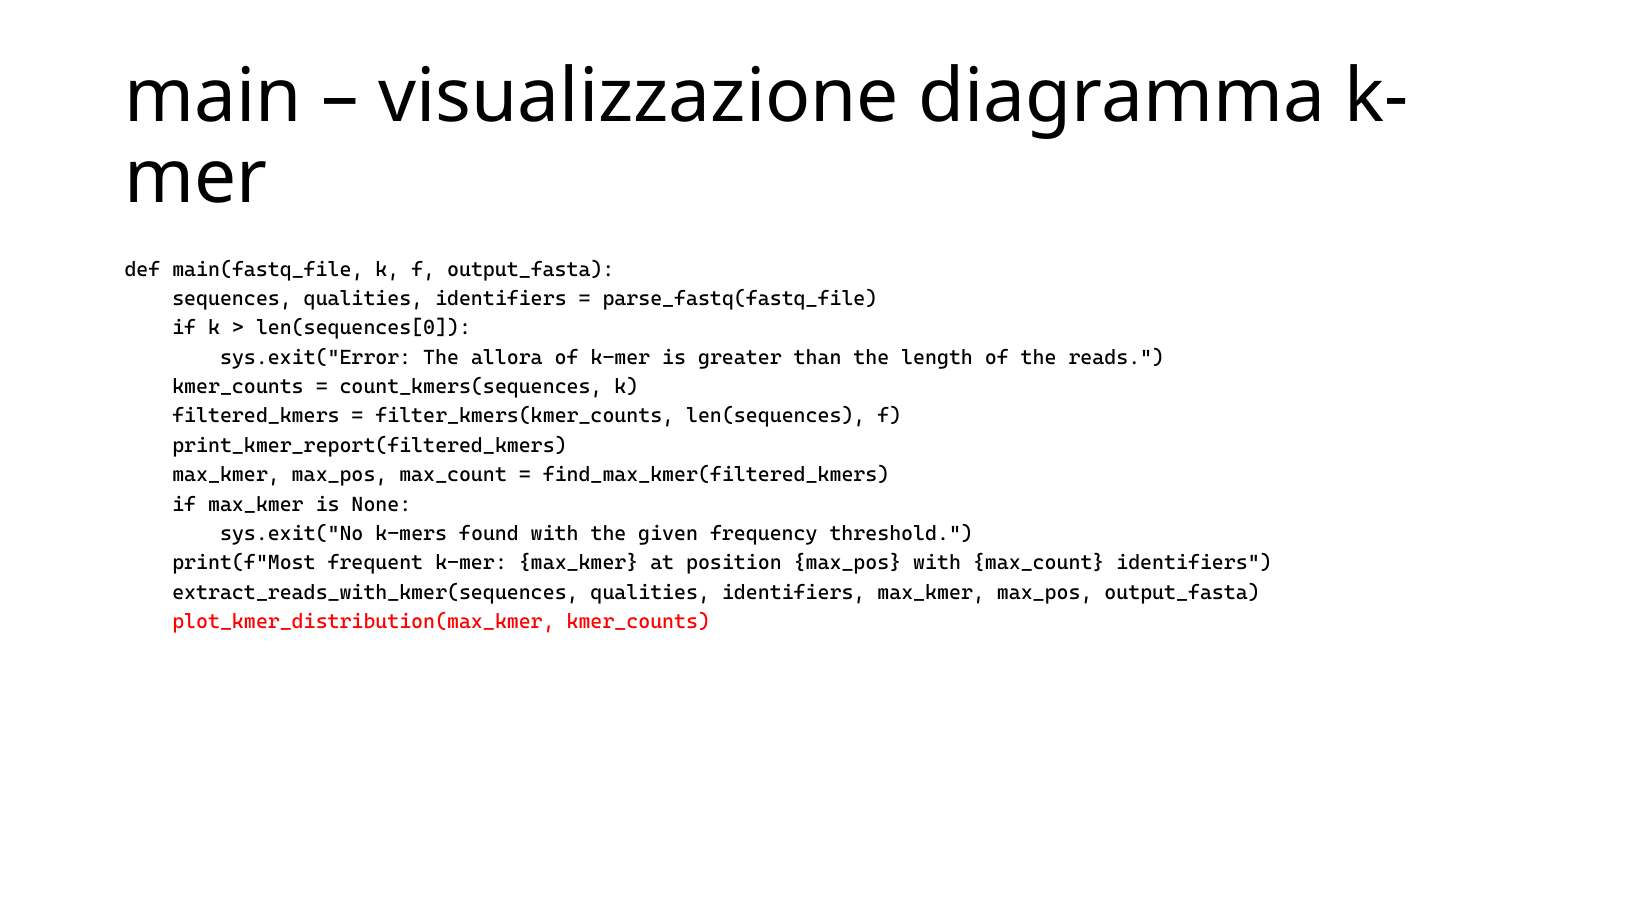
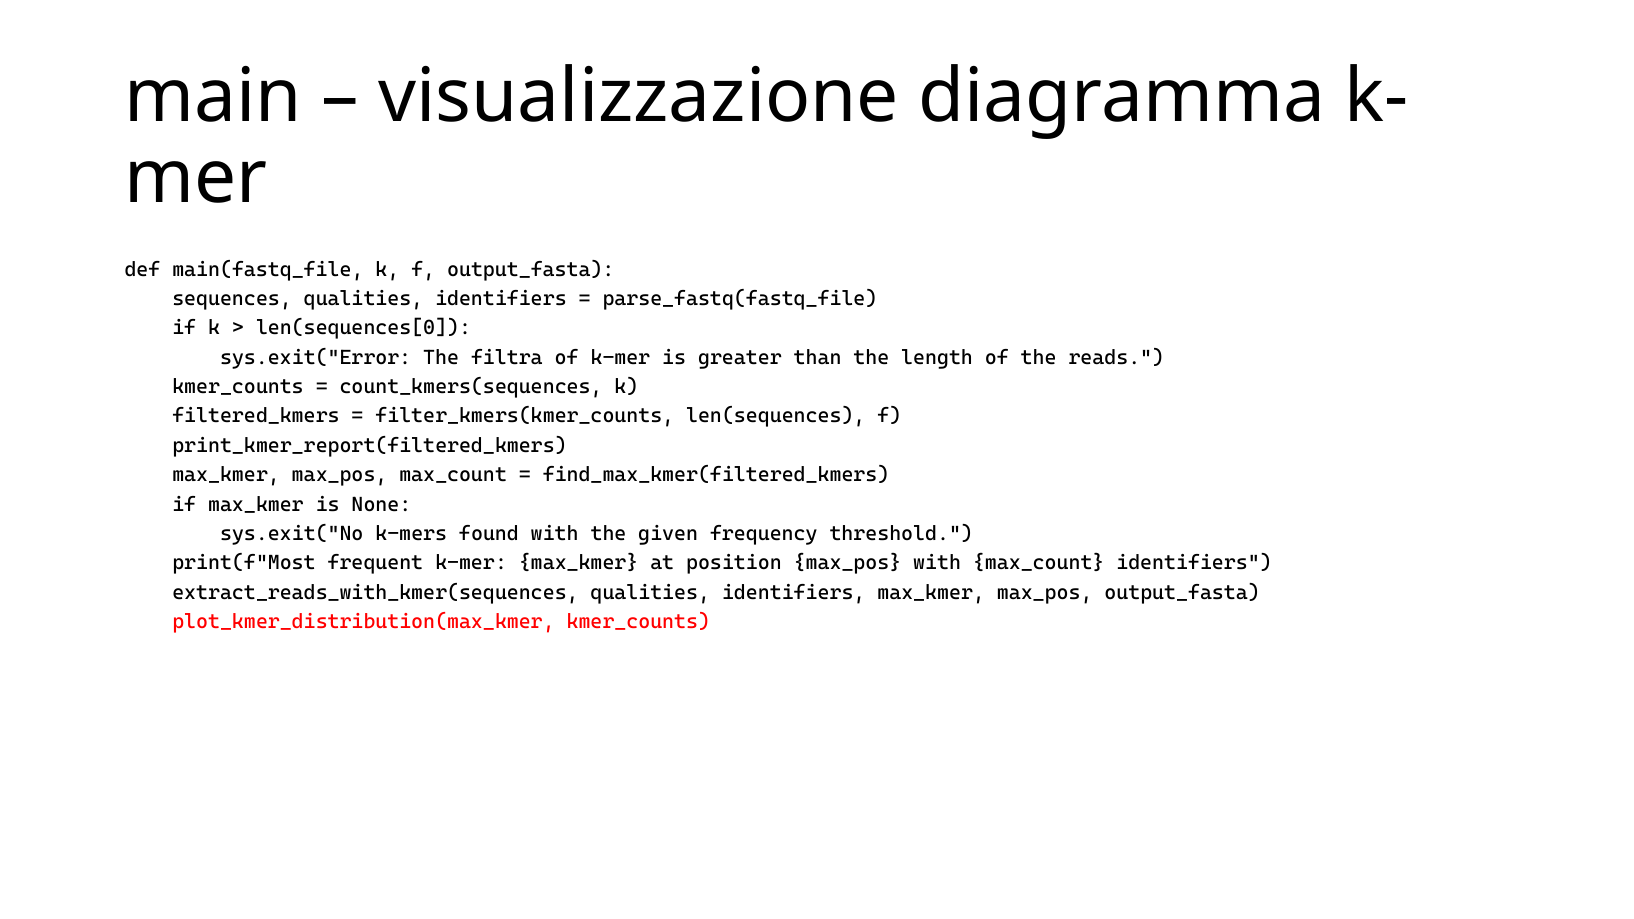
allora: allora -> filtra
